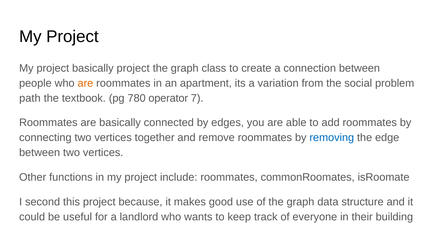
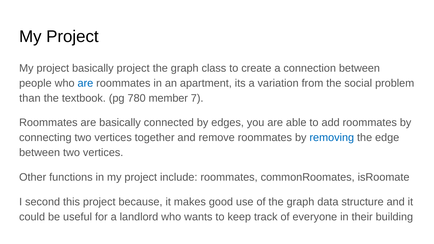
are at (85, 83) colour: orange -> blue
path: path -> than
operator: operator -> member
